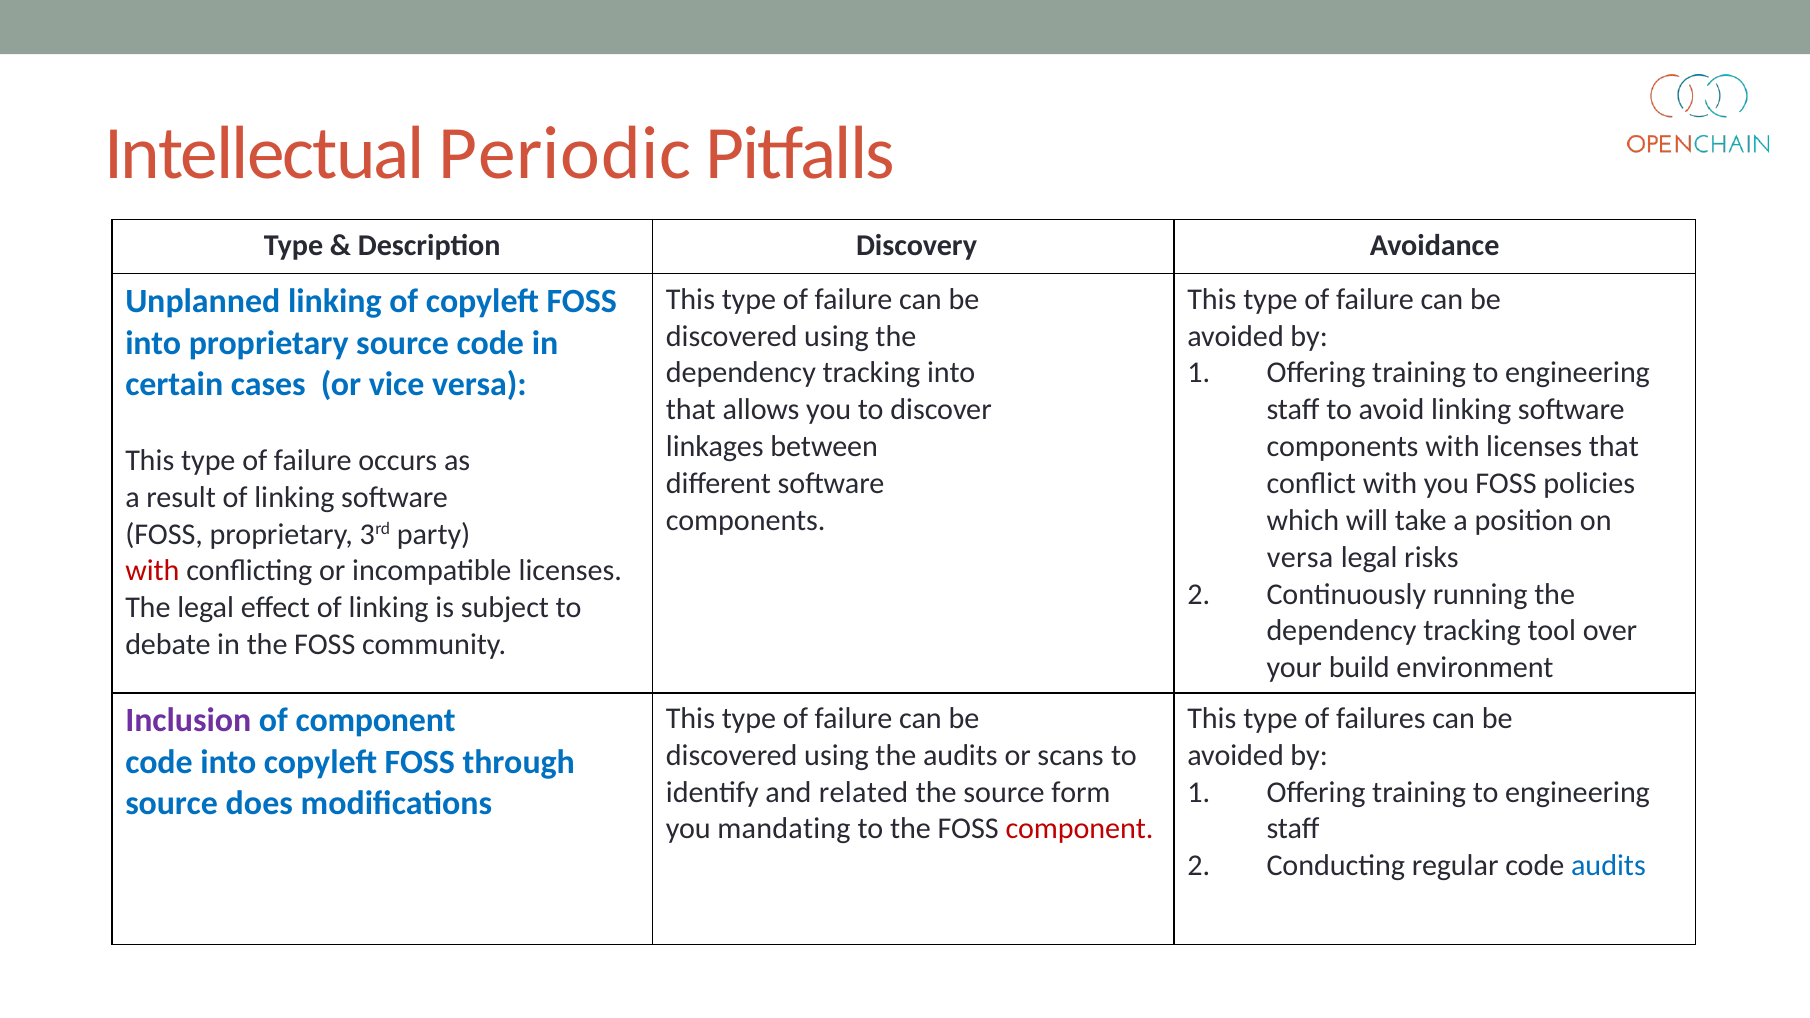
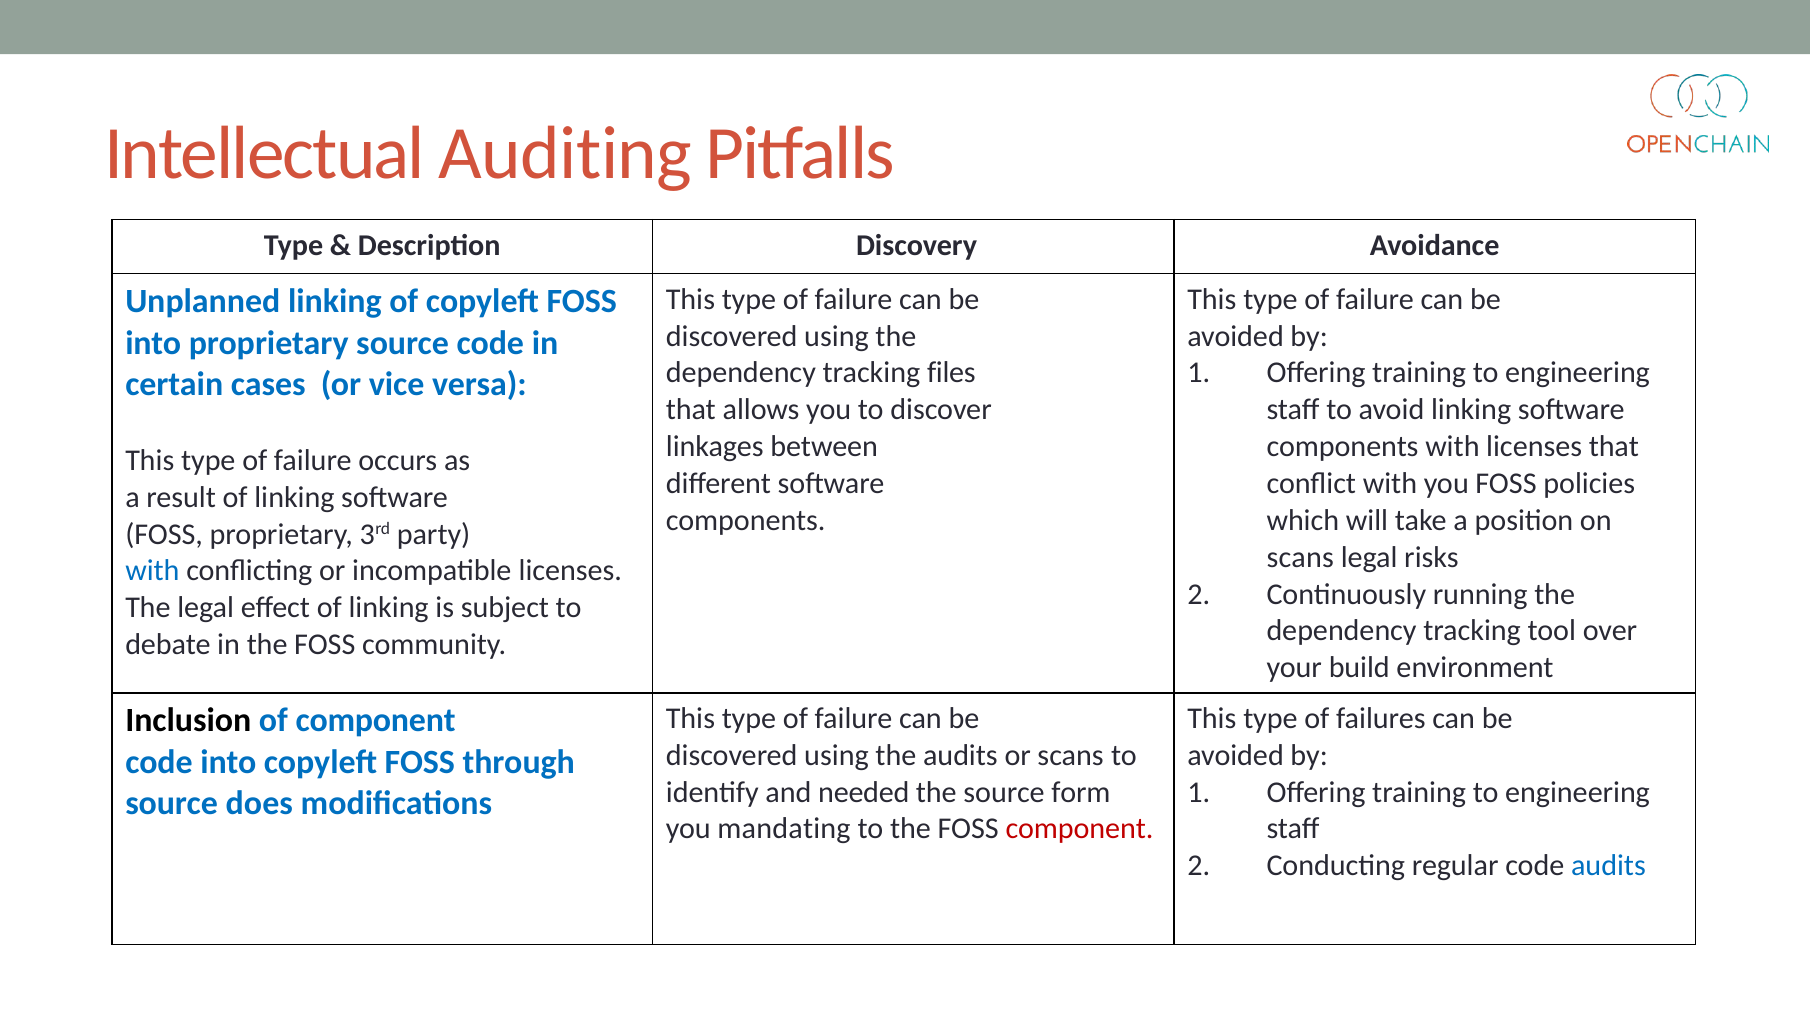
Periodic: Periodic -> Auditing
tracking into: into -> files
versa at (1300, 557): versa -> scans
with at (152, 571) colour: red -> blue
Inclusion colour: purple -> black
related: related -> needed
